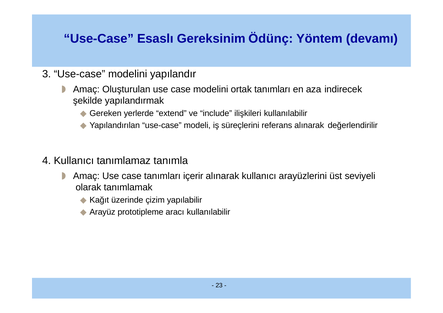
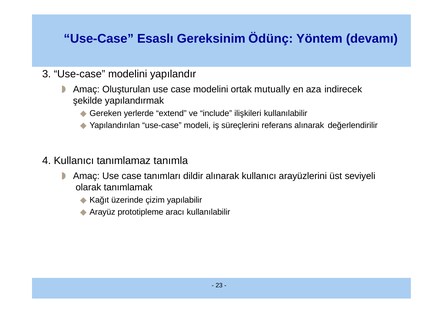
ortak tanımları: tanımları -> mutually
içerir: içerir -> dildir
